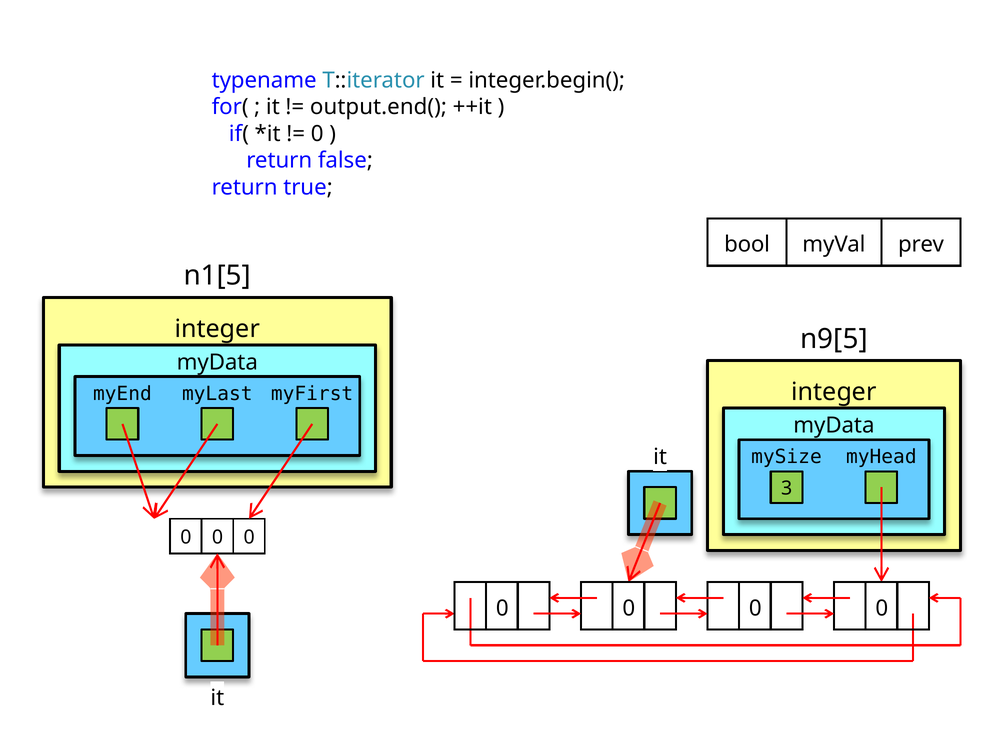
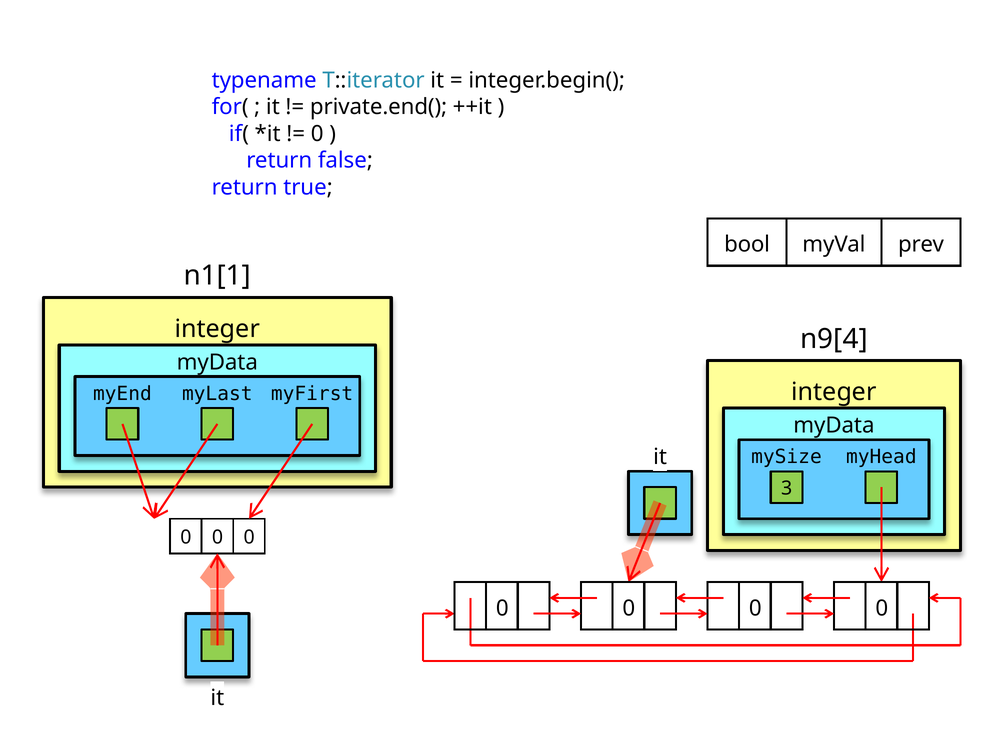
output.end(: output.end( -> private.end(
n1[5: n1[5 -> n1[1
n9[5: n9[5 -> n9[4
